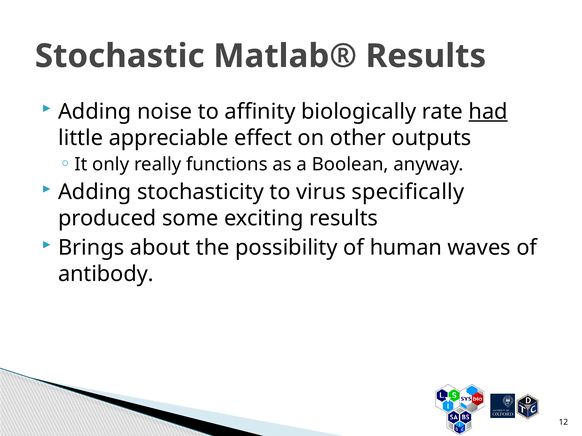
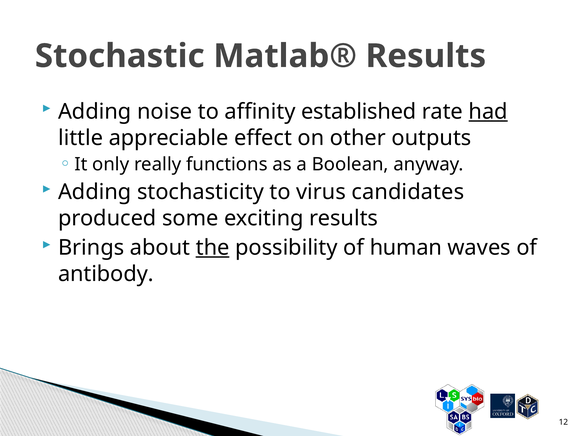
biologically: biologically -> established
specifically: specifically -> candidates
the underline: none -> present
